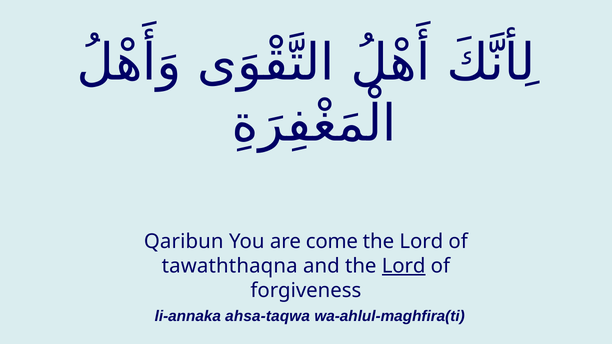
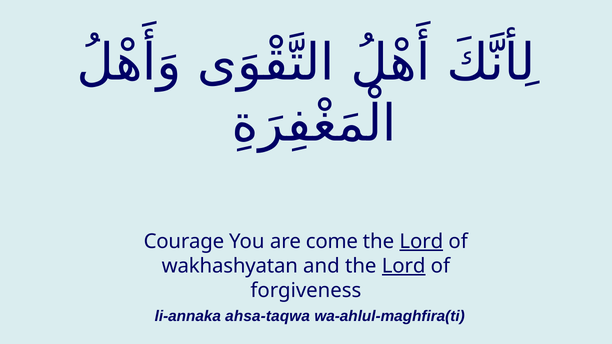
Qaribun: Qaribun -> Courage
Lord at (421, 242) underline: none -> present
tawaththaqna: tawaththaqna -> wakhashyatan
